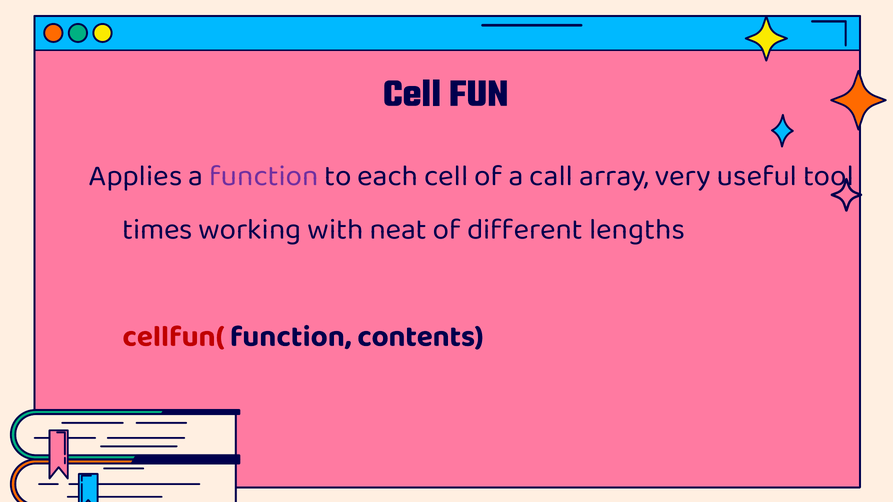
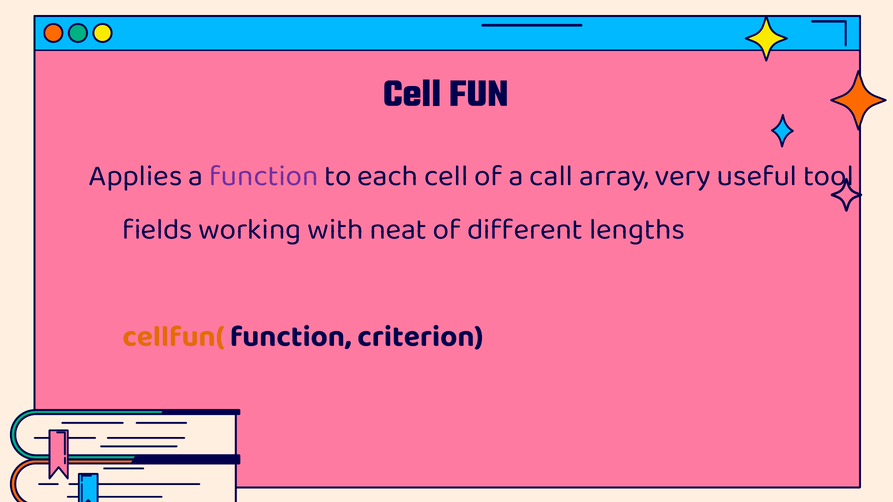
times: times -> fields
cellfun( colour: red -> orange
contents: contents -> criterion
